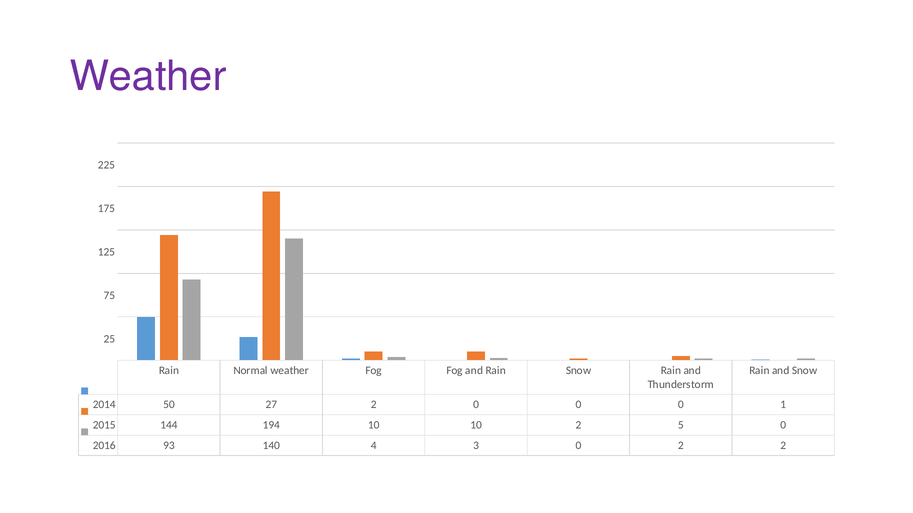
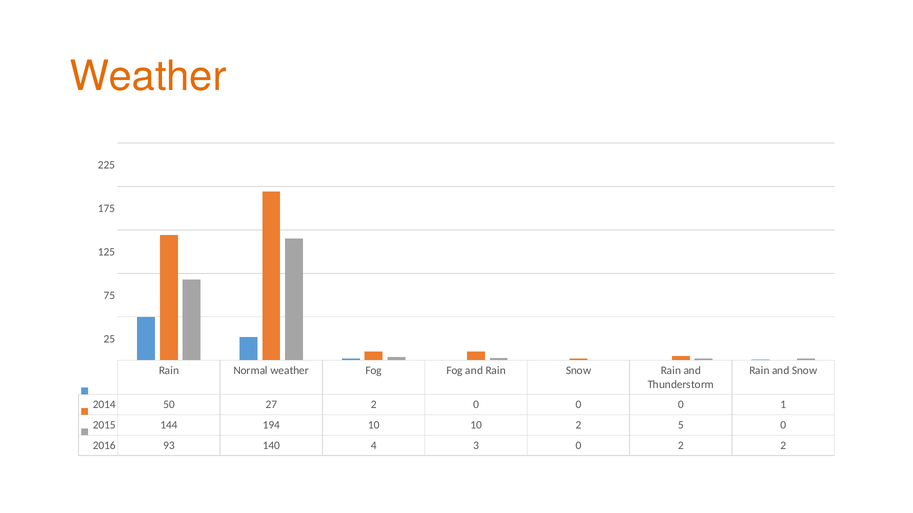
Weather at (148, 77) colour: purple -> orange
